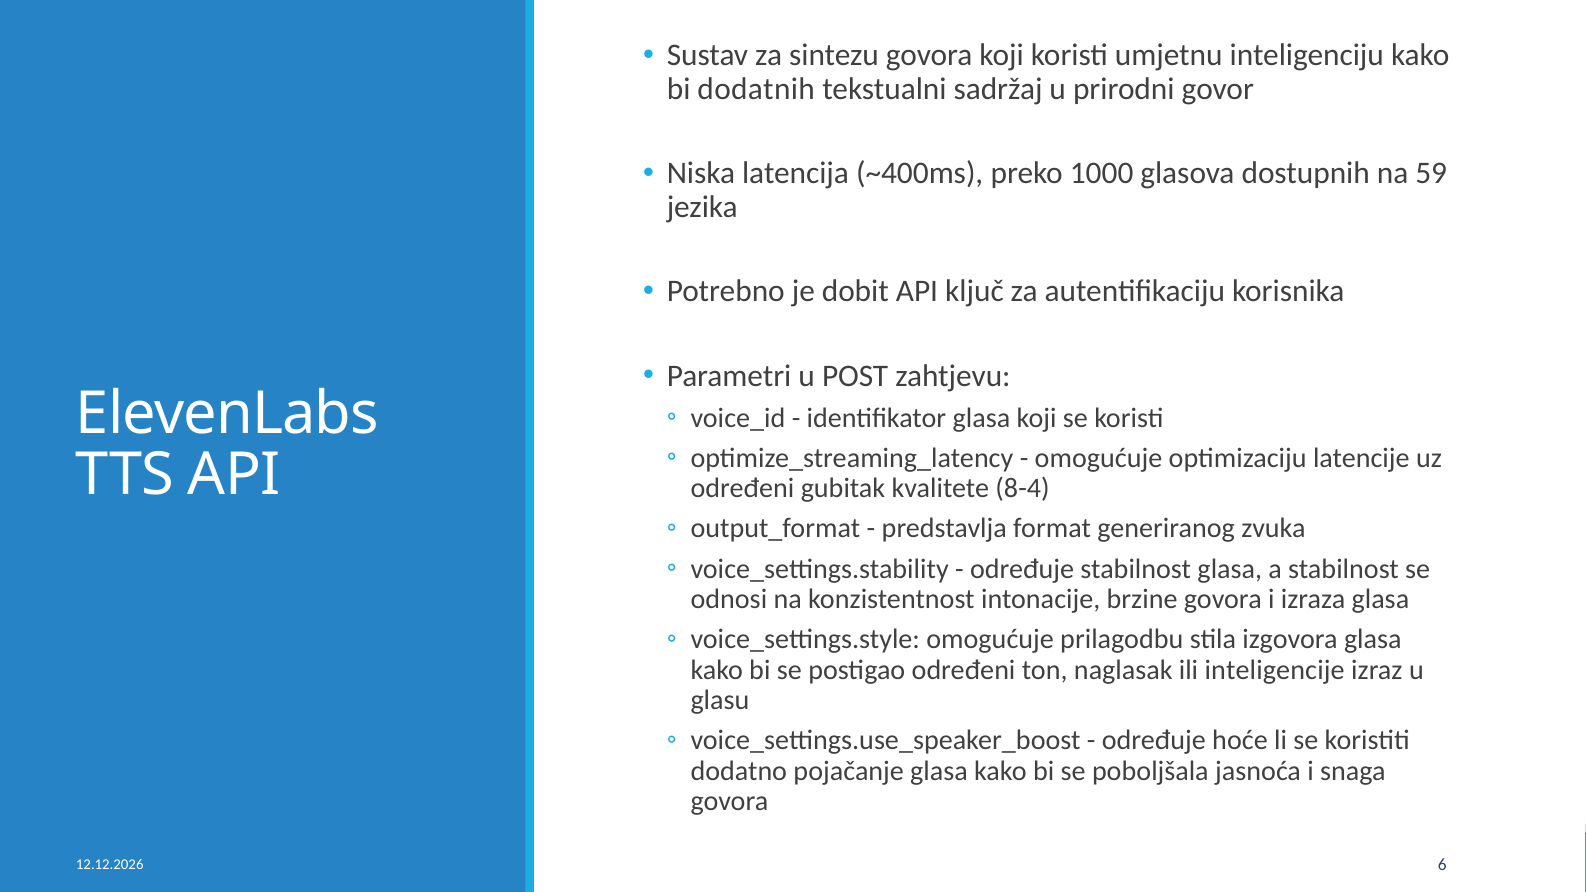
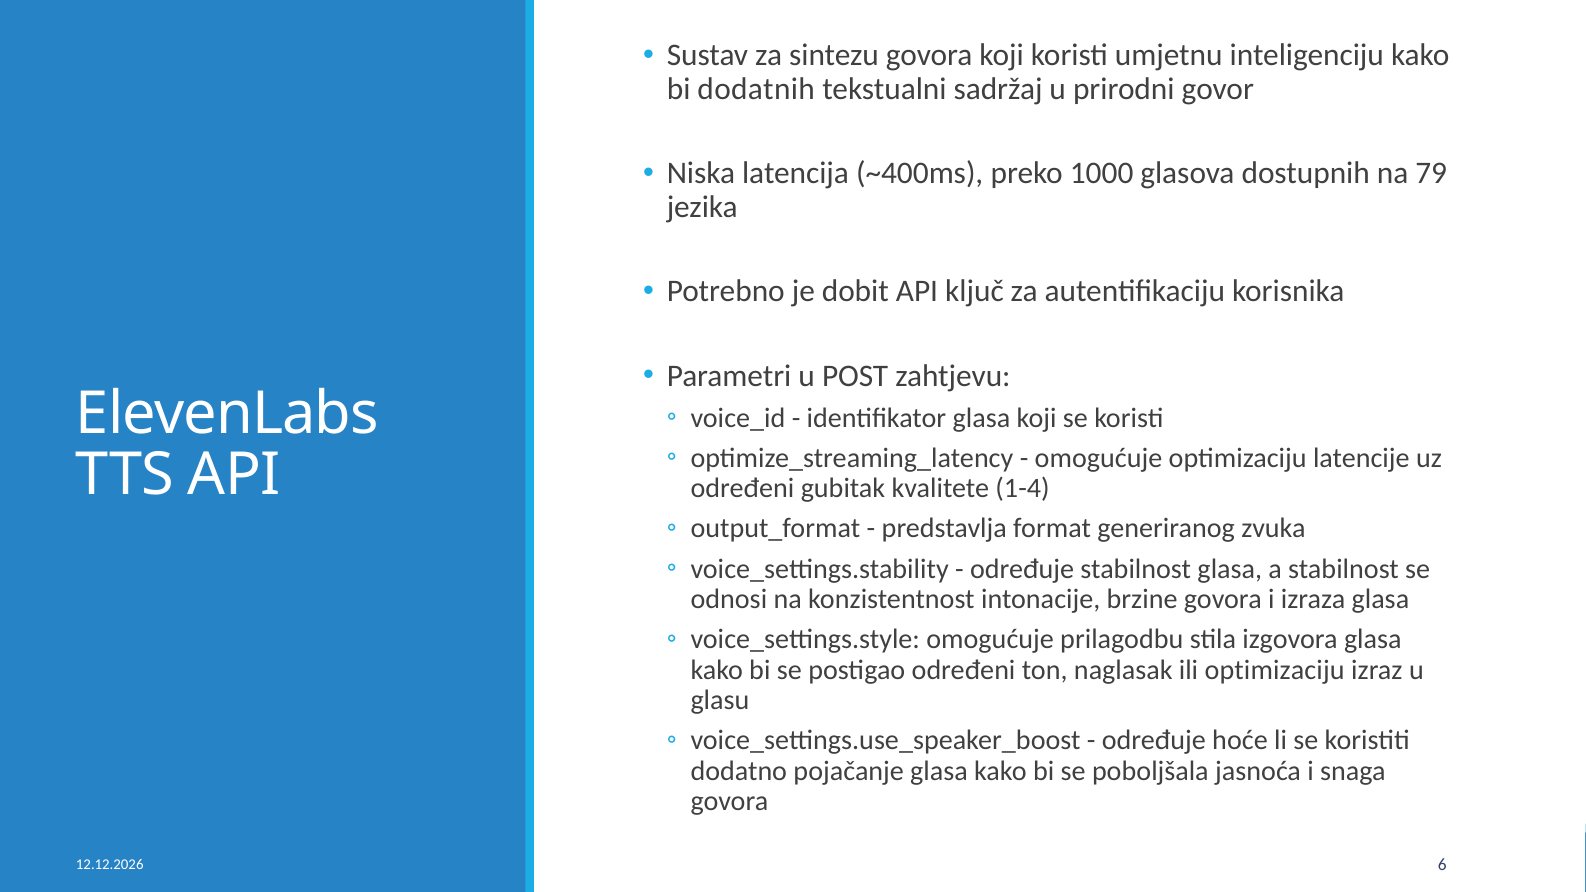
59: 59 -> 79
8-4: 8-4 -> 1-4
ili inteligencije: inteligencije -> optimizaciju
